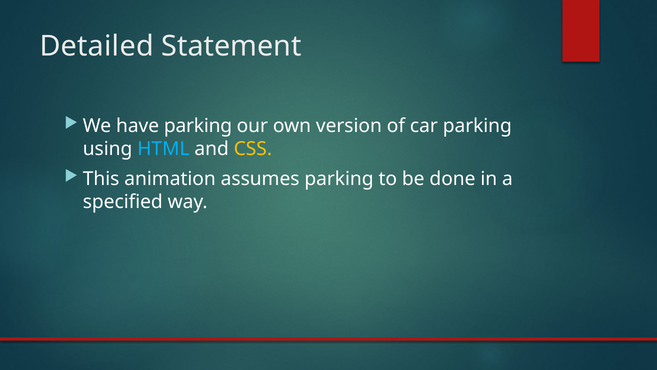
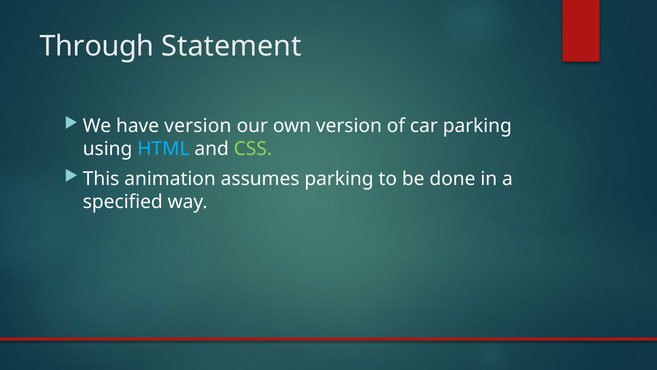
Detailed: Detailed -> Through
have parking: parking -> version
CSS colour: yellow -> light green
